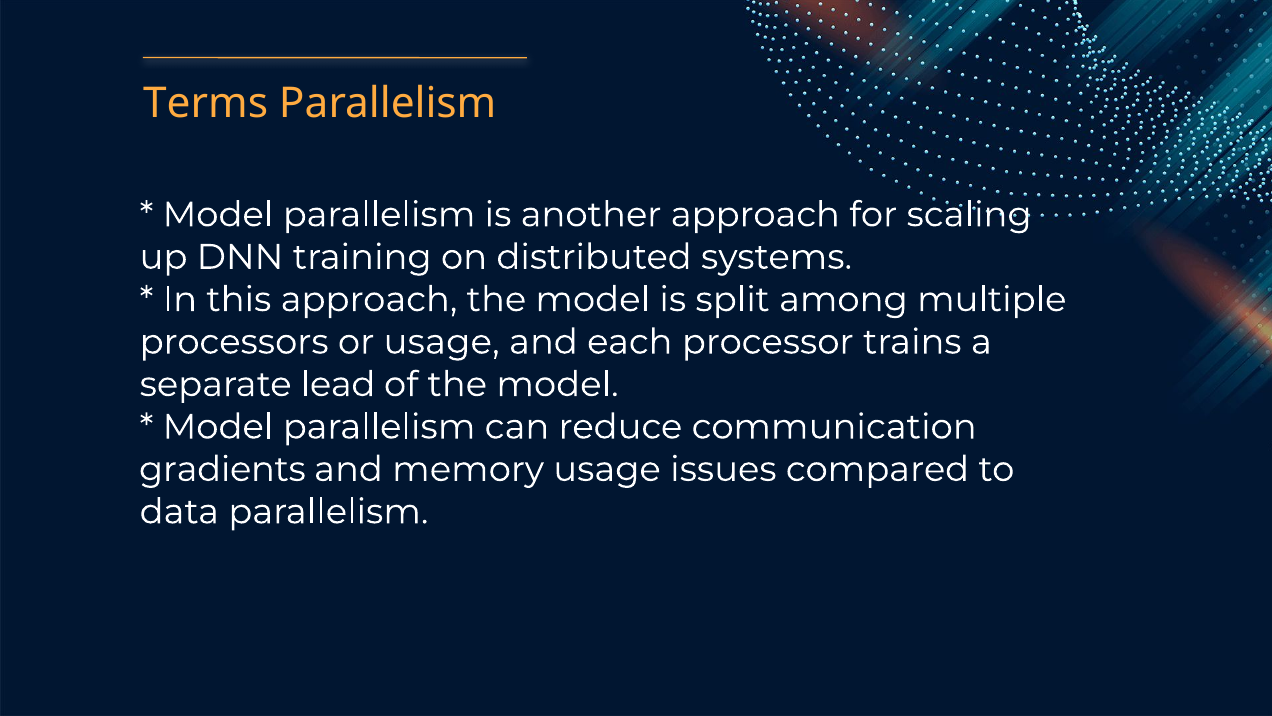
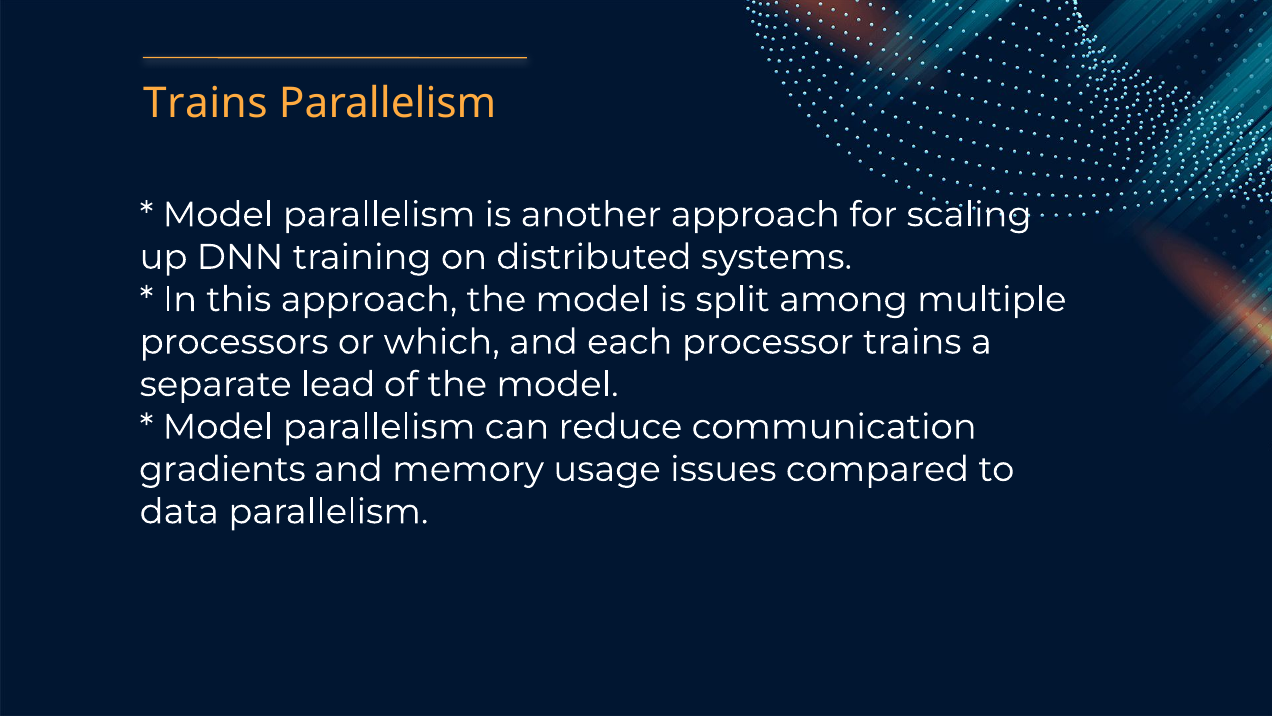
Terms at (206, 103): Terms -> Trains
or usage: usage -> which
